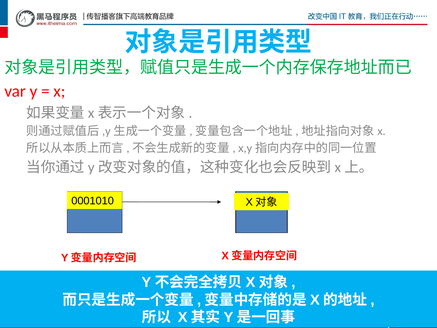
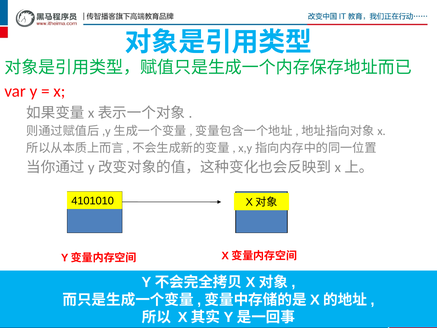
0001010: 0001010 -> 4101010
